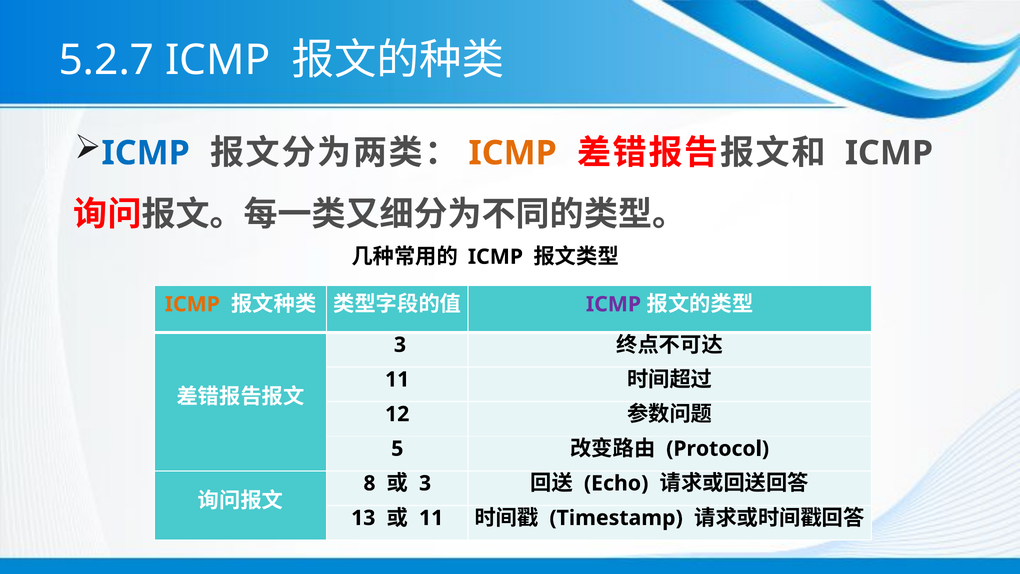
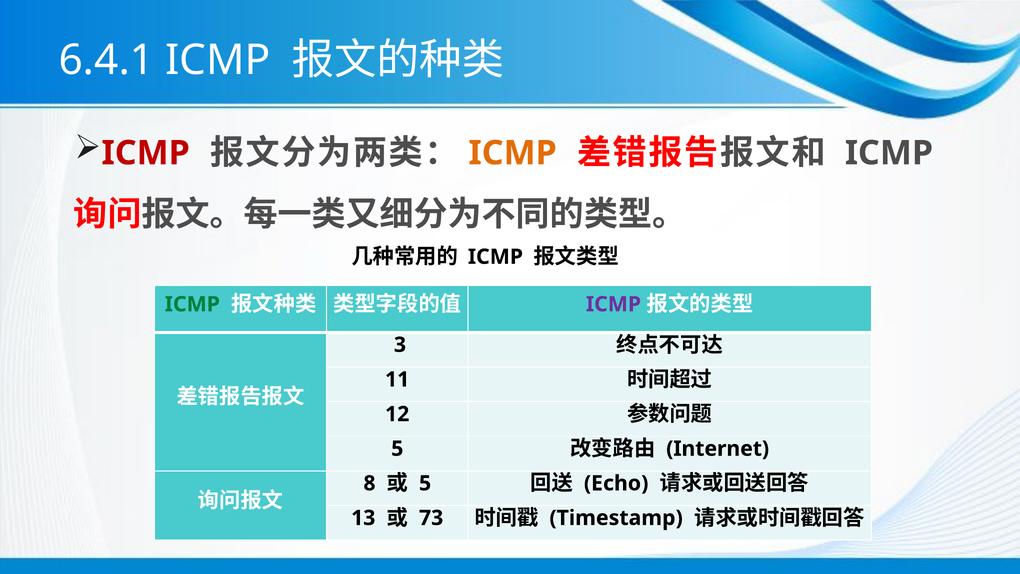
5.2.7: 5.2.7 -> 6.4.1
ICMP at (146, 153) colour: blue -> red
ICMP at (192, 304) colour: orange -> green
Protocol: Protocol -> Internet
3 at (425, 483): 3 -> 5
11 at (431, 518): 11 -> 73
